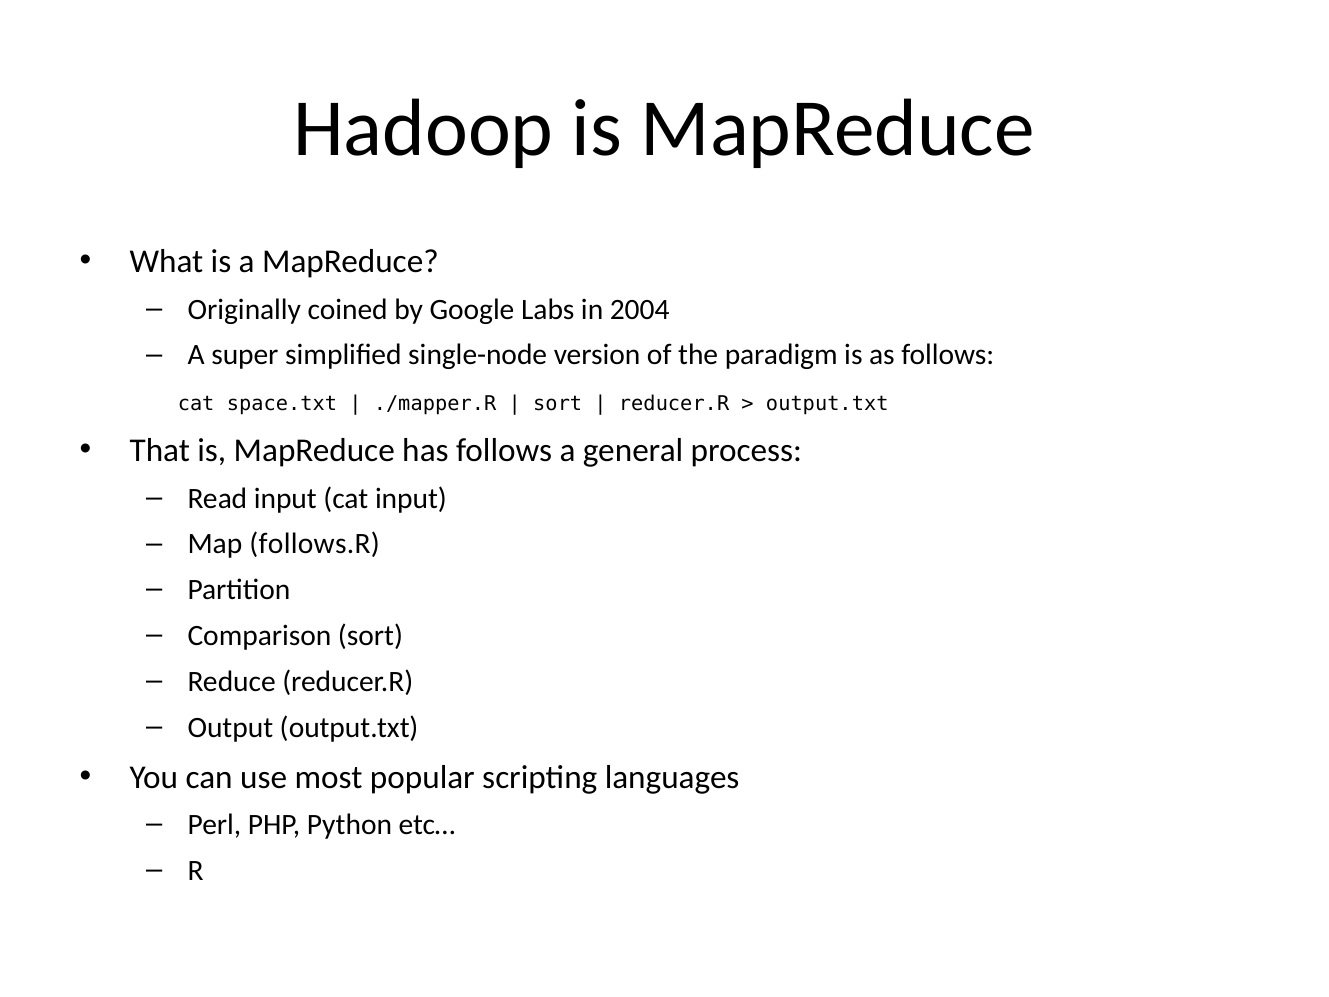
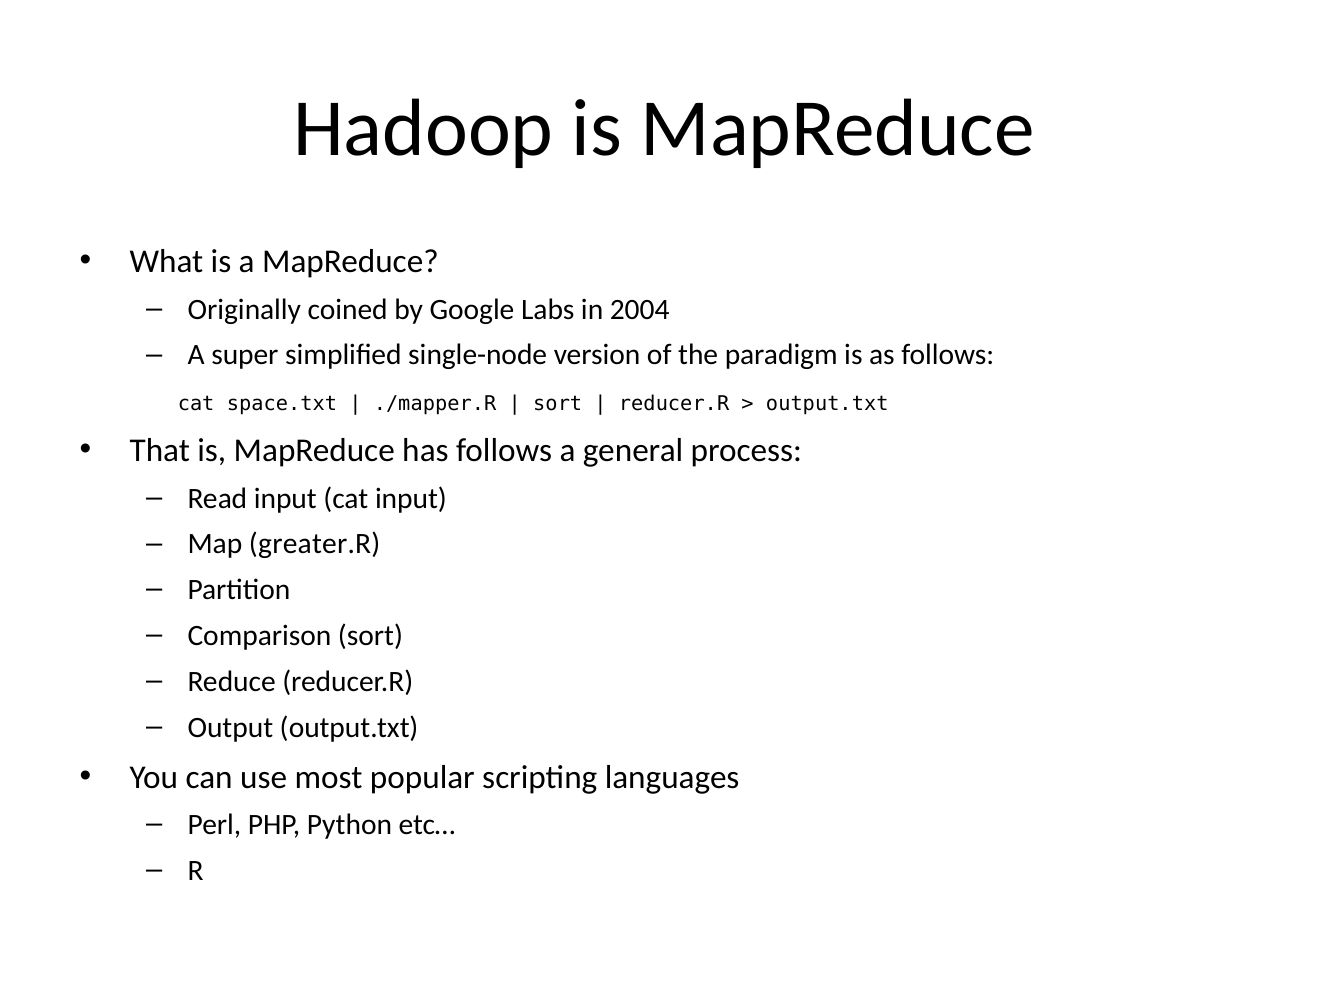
follows.R: follows.R -> greater.R
